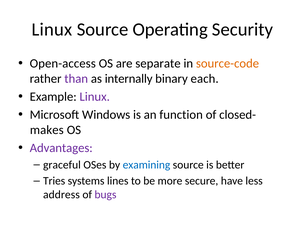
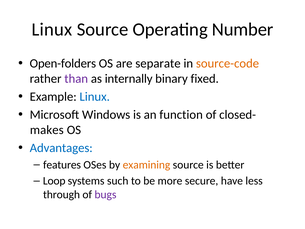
Security: Security -> Number
Open-access: Open-access -> Open-folders
each: each -> fixed
Linux at (95, 97) colour: purple -> blue
Advantages colour: purple -> blue
graceful: graceful -> features
examining colour: blue -> orange
Tries: Tries -> Loop
lines: lines -> such
address: address -> through
